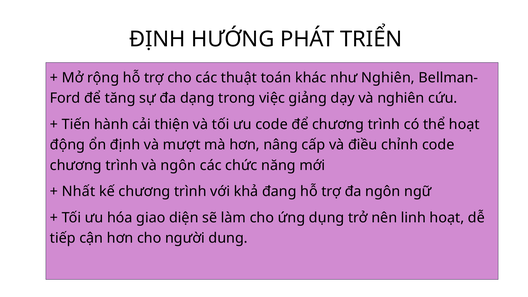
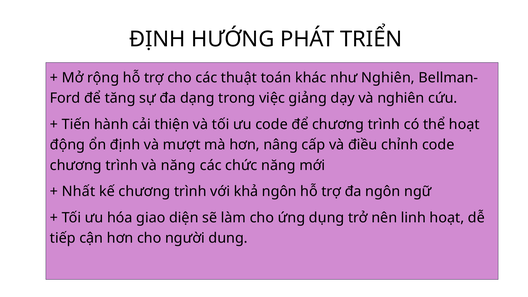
và ngôn: ngôn -> năng
khả đang: đang -> ngôn
